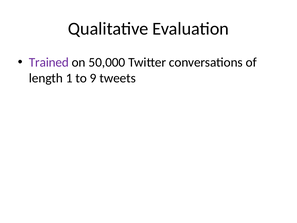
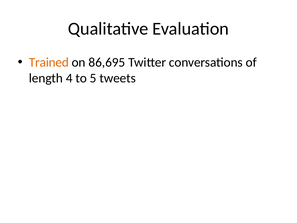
Trained colour: purple -> orange
50,000: 50,000 -> 86,695
1: 1 -> 4
9: 9 -> 5
